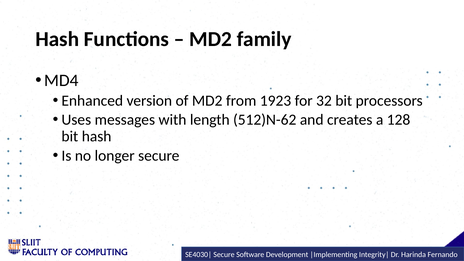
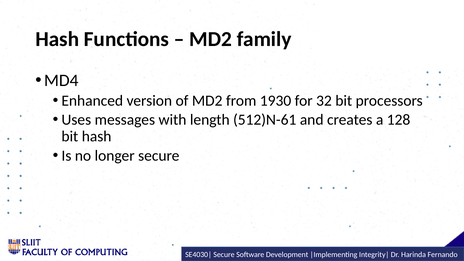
1923: 1923 -> 1930
512)N-62: 512)N-62 -> 512)N-61
